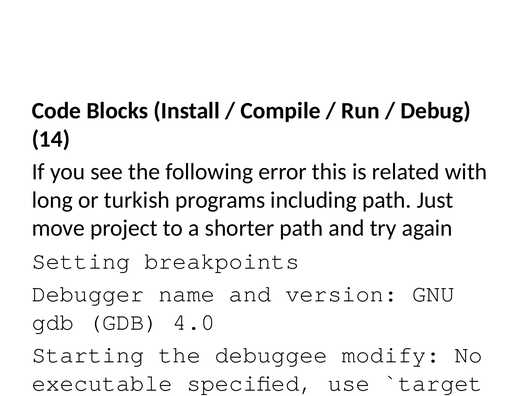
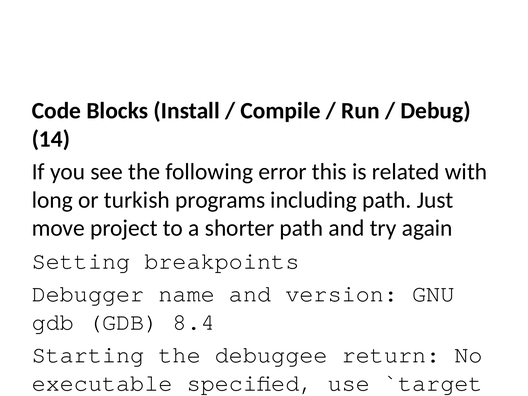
4.0: 4.0 -> 8.4
modify: modify -> return
